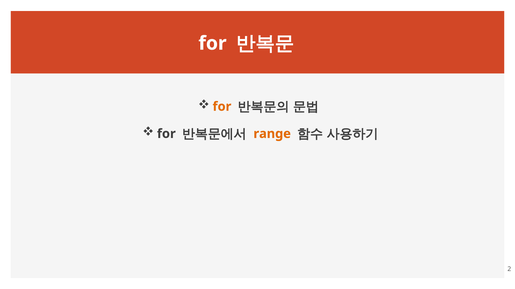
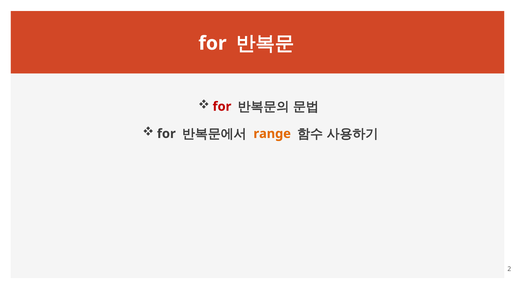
for at (222, 107) colour: orange -> red
